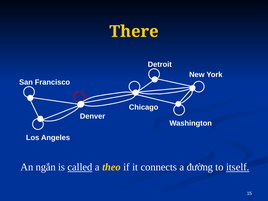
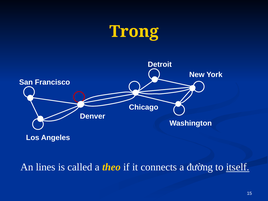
There: There -> Trong
ngắn: ngắn -> lines
called underline: present -> none
